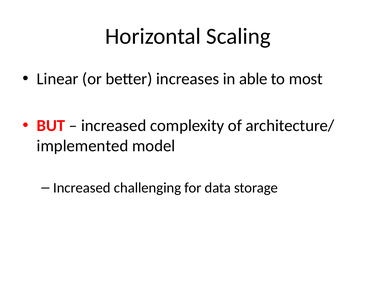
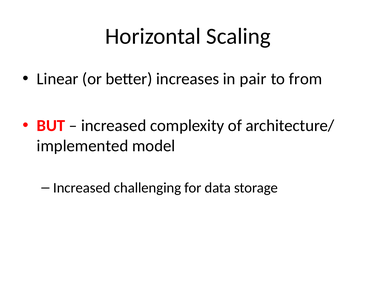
able: able -> pair
most: most -> from
